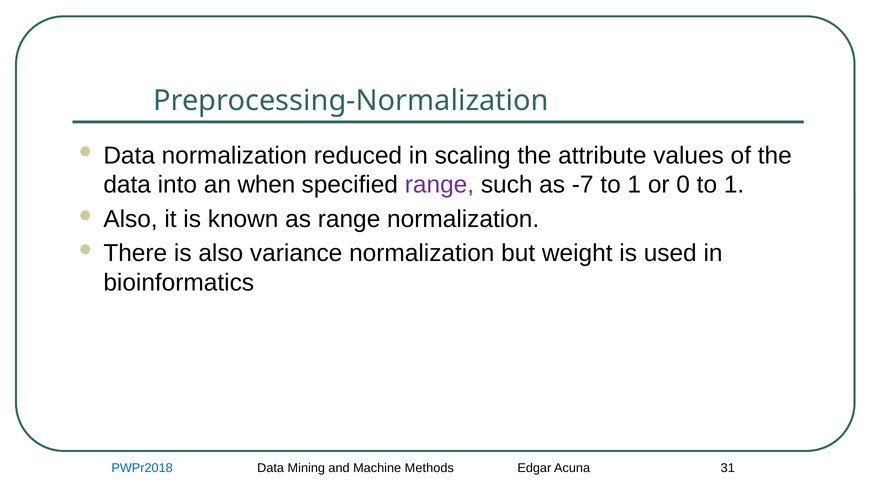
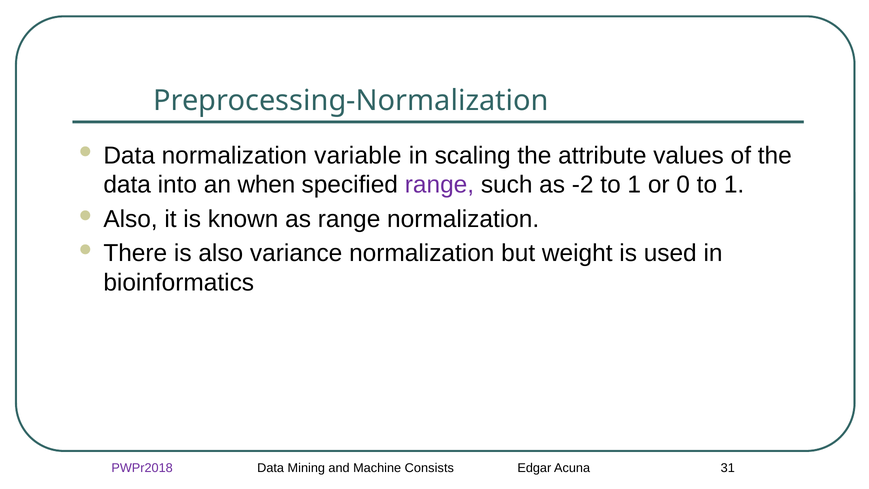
reduced: reduced -> variable
-7: -7 -> -2
PWPr2018 colour: blue -> purple
Methods: Methods -> Consists
